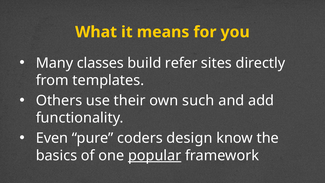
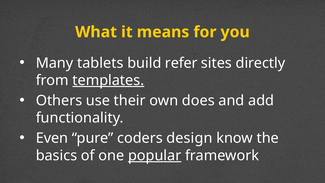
classes: classes -> tablets
templates underline: none -> present
such: such -> does
